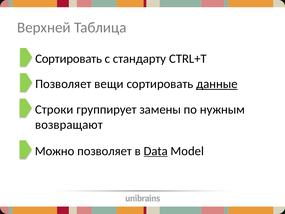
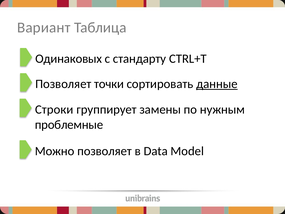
Верхней: Верхней -> Вариант
Сортировать at (69, 59): Сортировать -> Одинаковых
вещи: вещи -> точки
возвращают: возвращают -> проблемные
Data underline: present -> none
